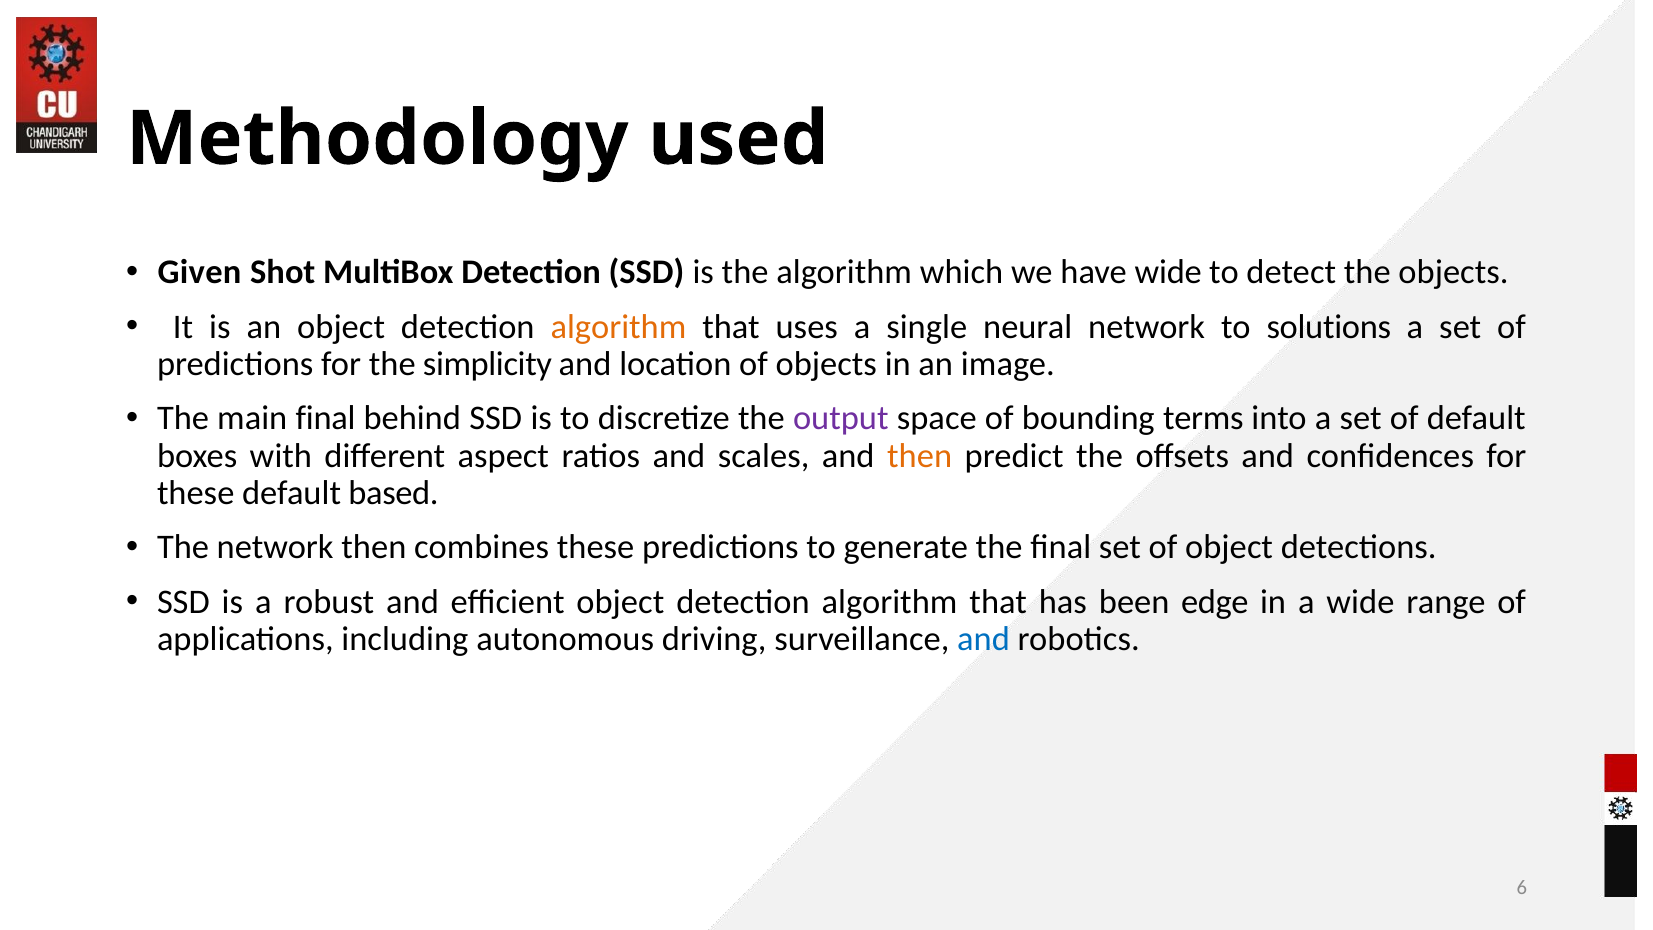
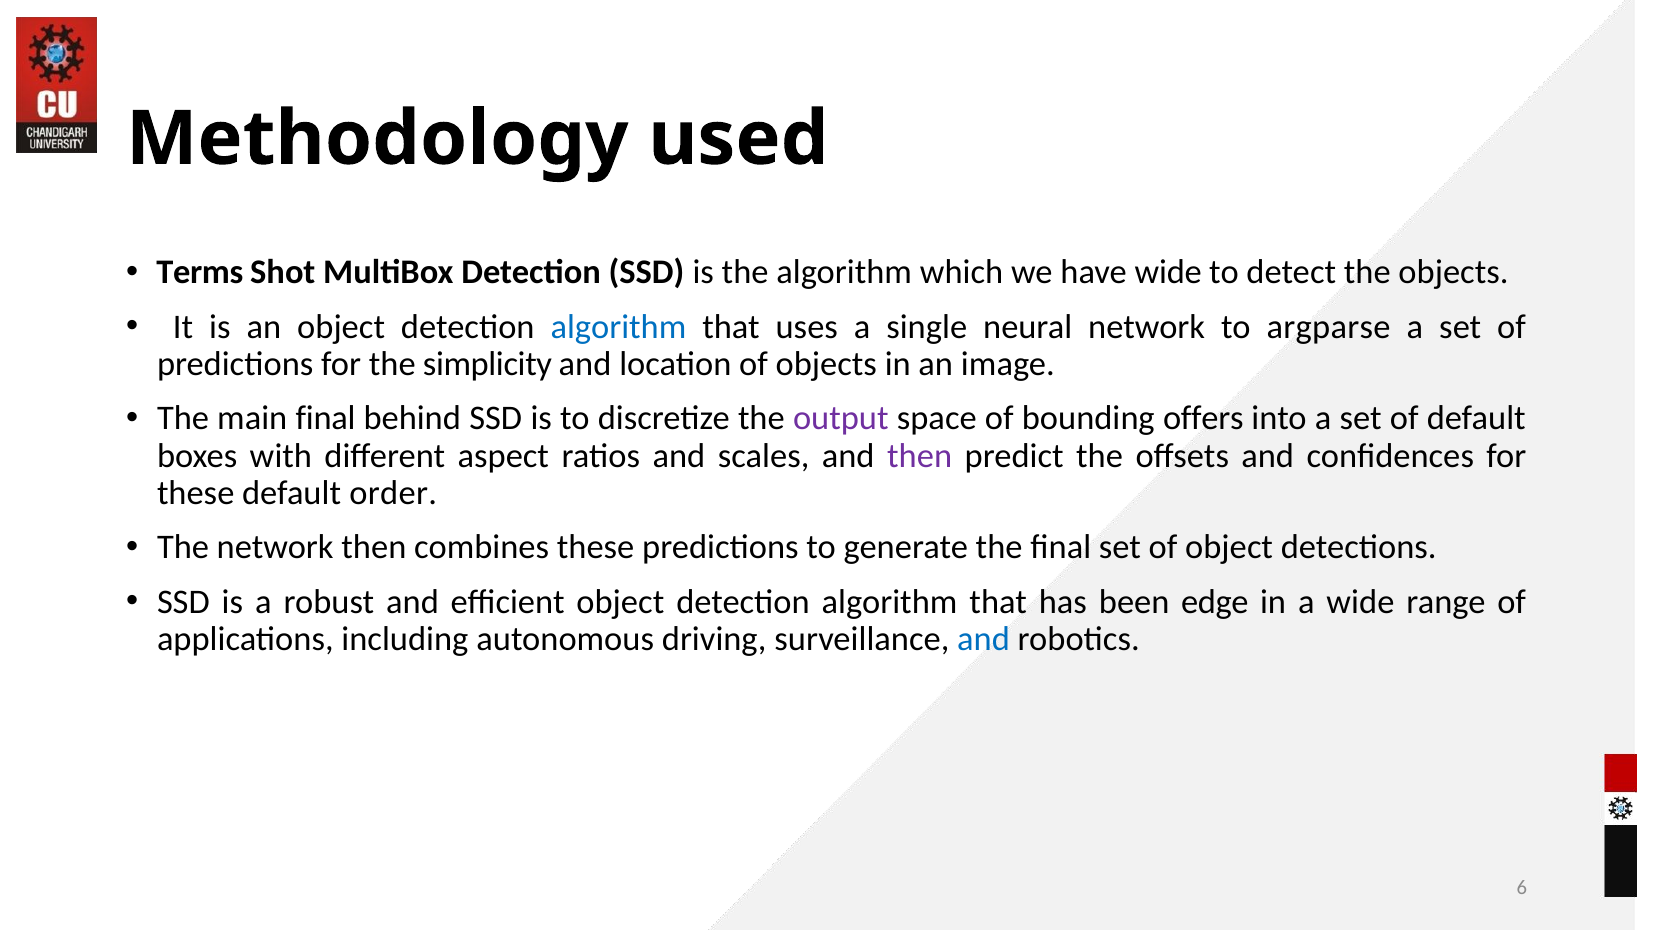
Given: Given -> Terms
algorithm at (618, 327) colour: orange -> blue
solutions: solutions -> argparse
terms: terms -> offers
then at (920, 456) colour: orange -> purple
based: based -> order
